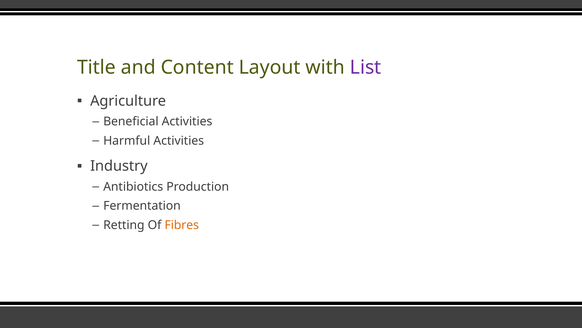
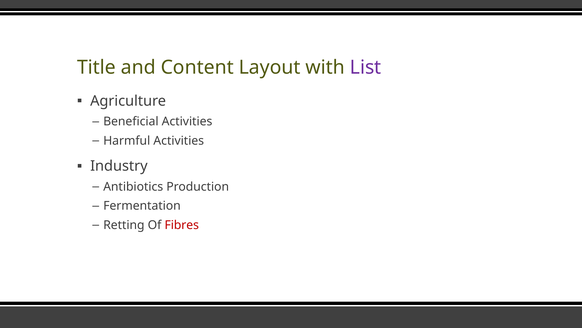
Fibres colour: orange -> red
